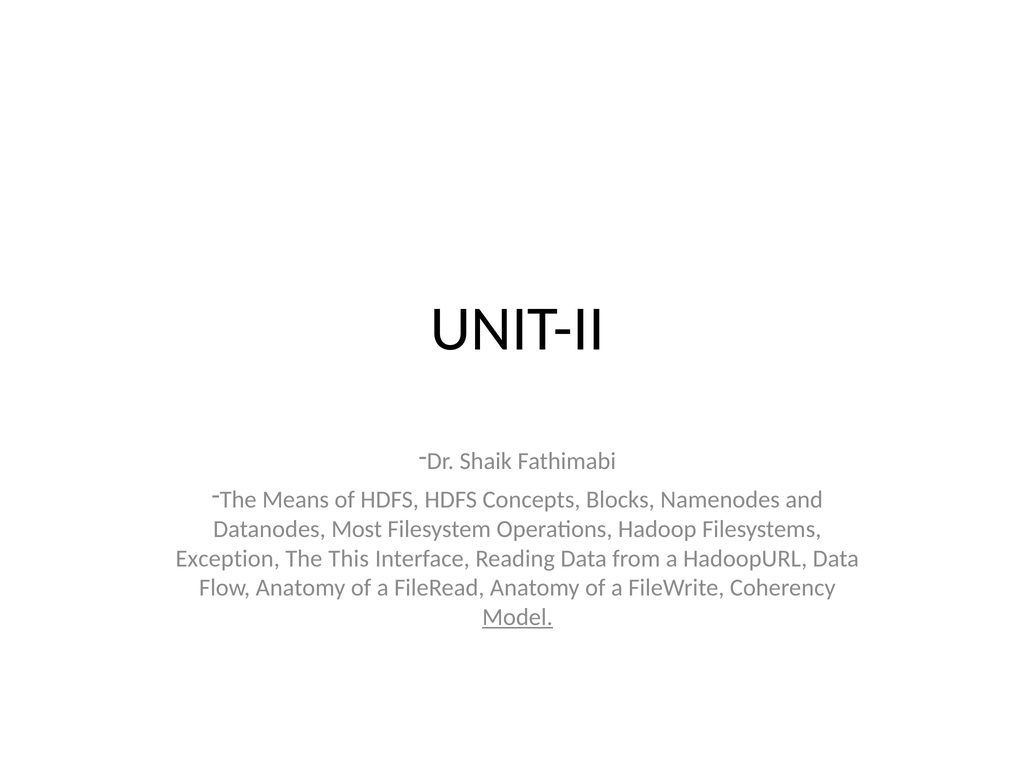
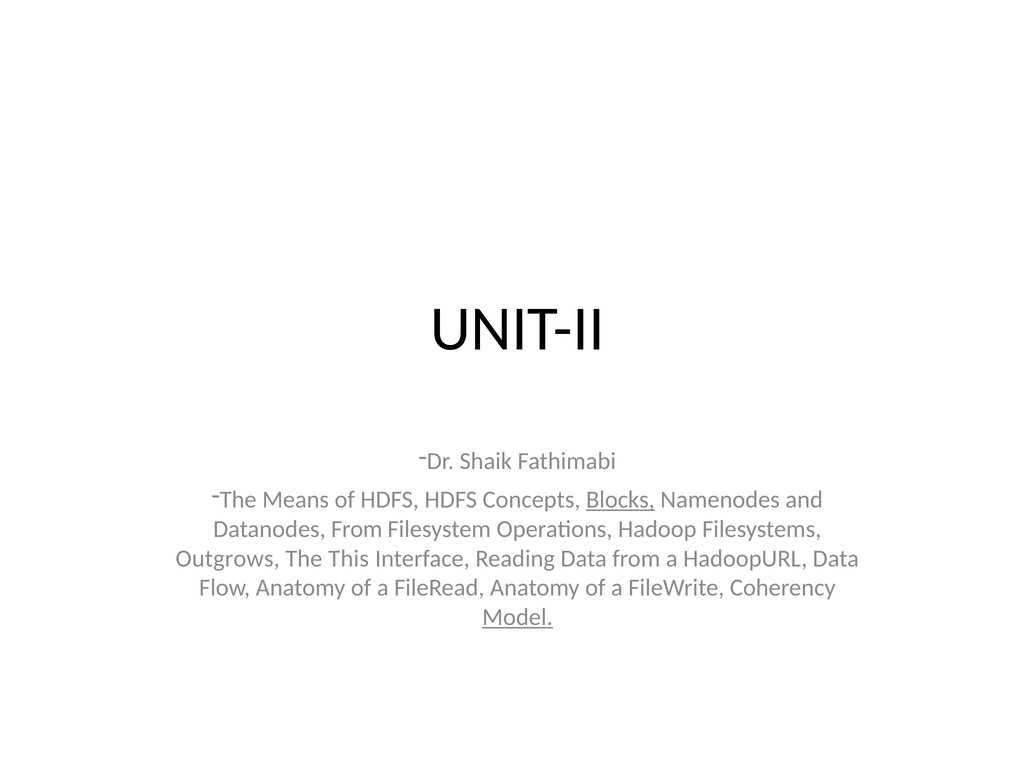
Blocks underline: none -> present
Datanodes Most: Most -> From
Exception: Exception -> Outgrows
